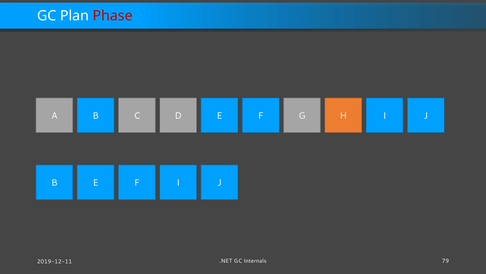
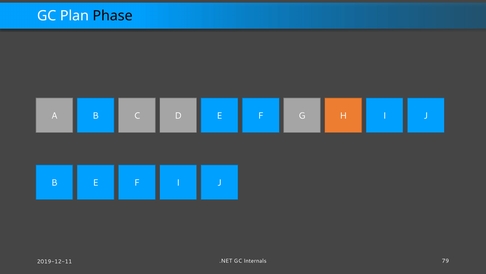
Phase colour: red -> black
